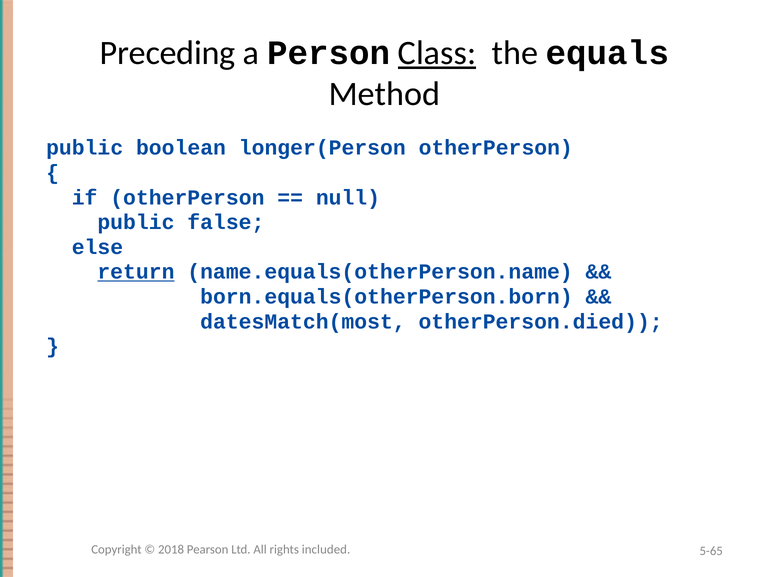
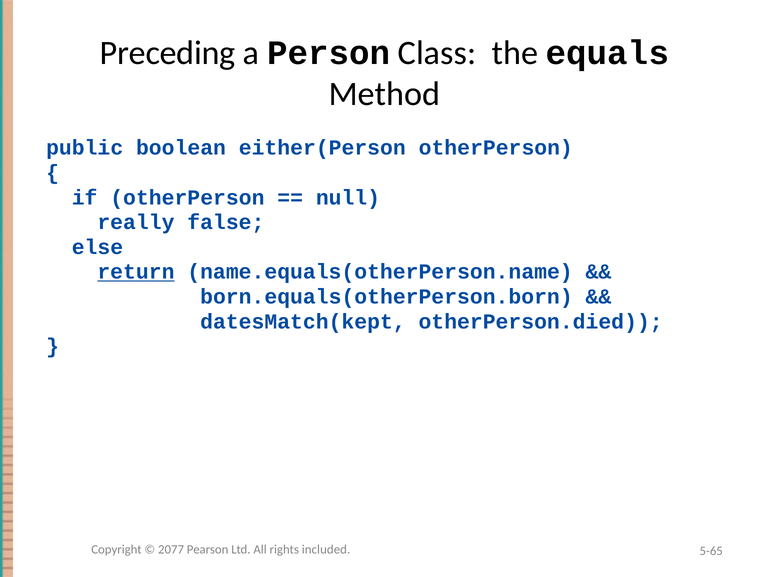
Class underline: present -> none
longer(Person: longer(Person -> either(Person
public at (136, 222): public -> really
datesMatch(most: datesMatch(most -> datesMatch(kept
2018: 2018 -> 2077
